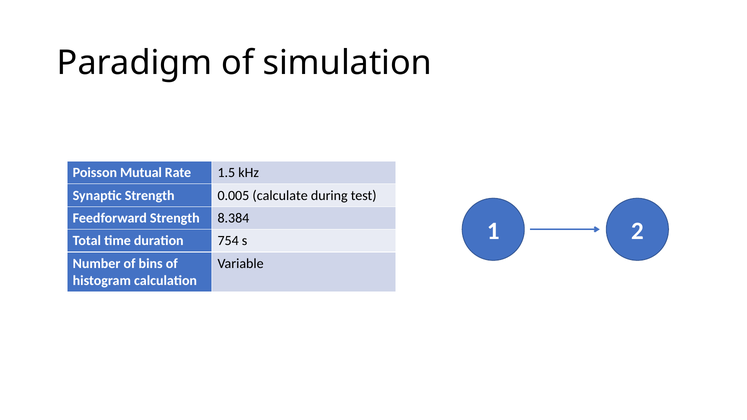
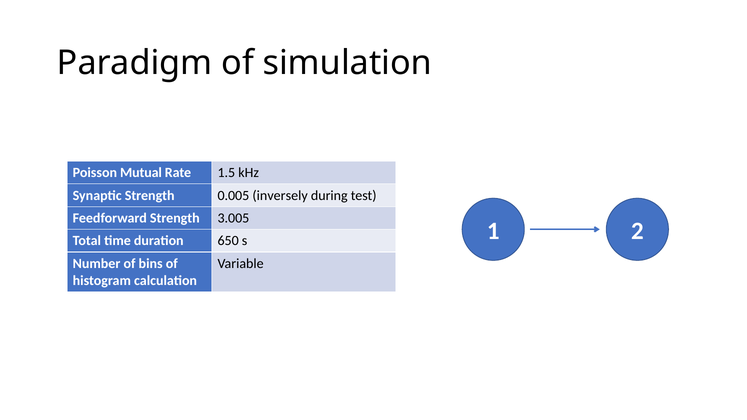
calculate: calculate -> inversely
8.384: 8.384 -> 3.005
754: 754 -> 650
